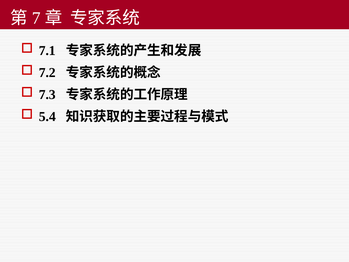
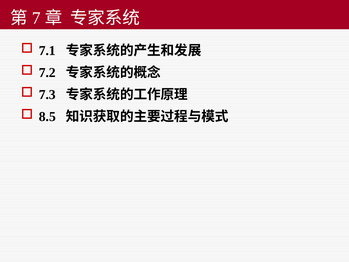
5.4: 5.4 -> 8.5
